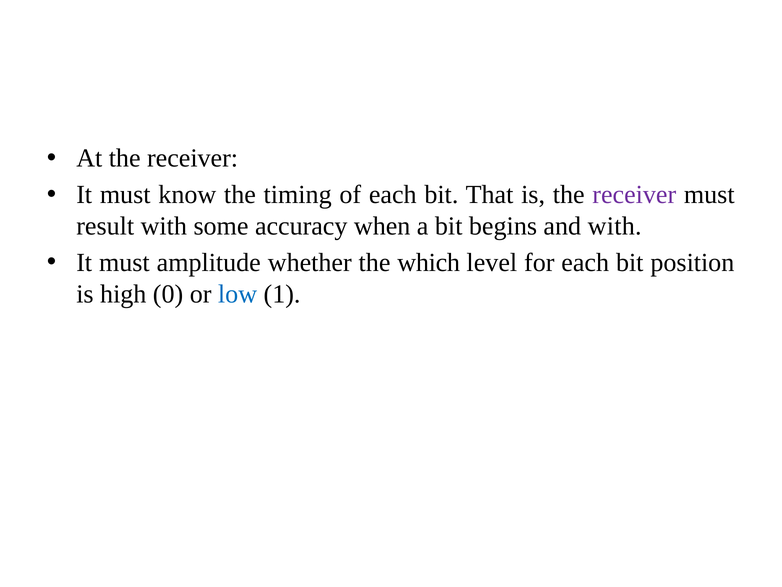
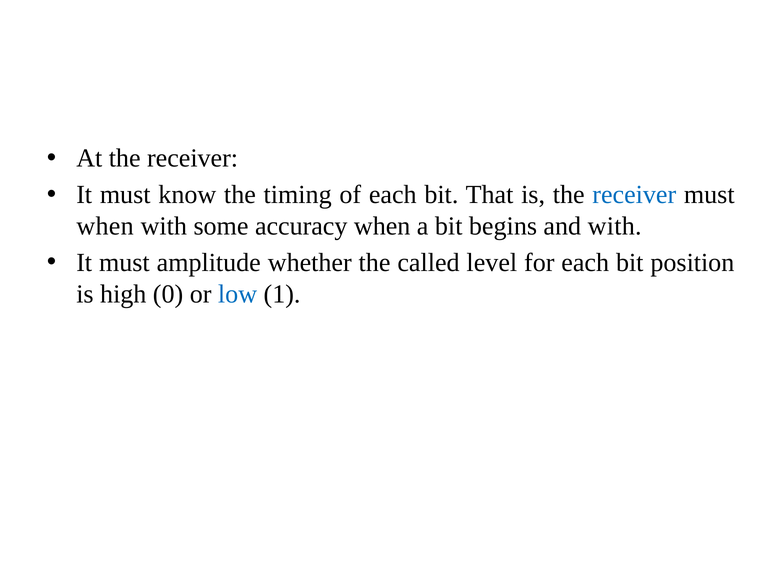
receiver at (634, 195) colour: purple -> blue
result at (105, 226): result -> when
which: which -> called
